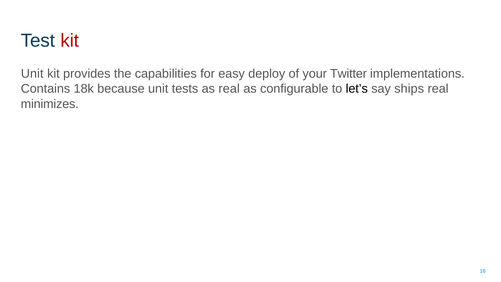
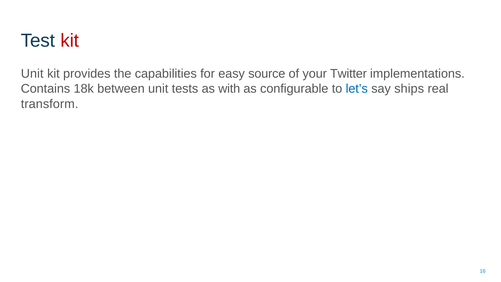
deploy: deploy -> source
because: because -> between
as real: real -> with
let’s colour: black -> blue
minimizes: minimizes -> transform
